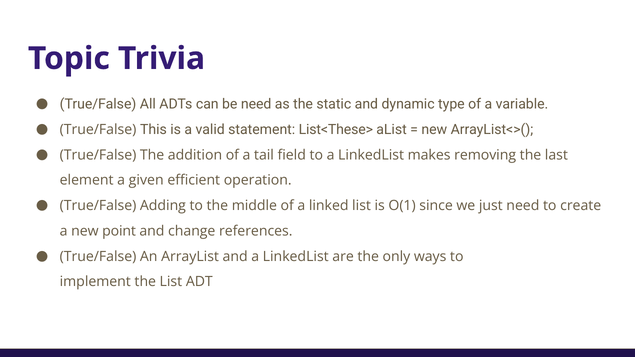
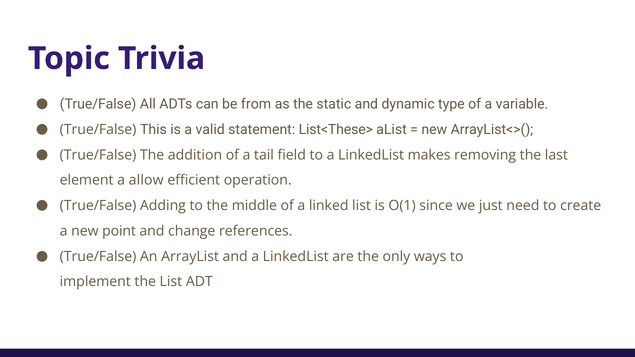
be need: need -> from
given: given -> allow
